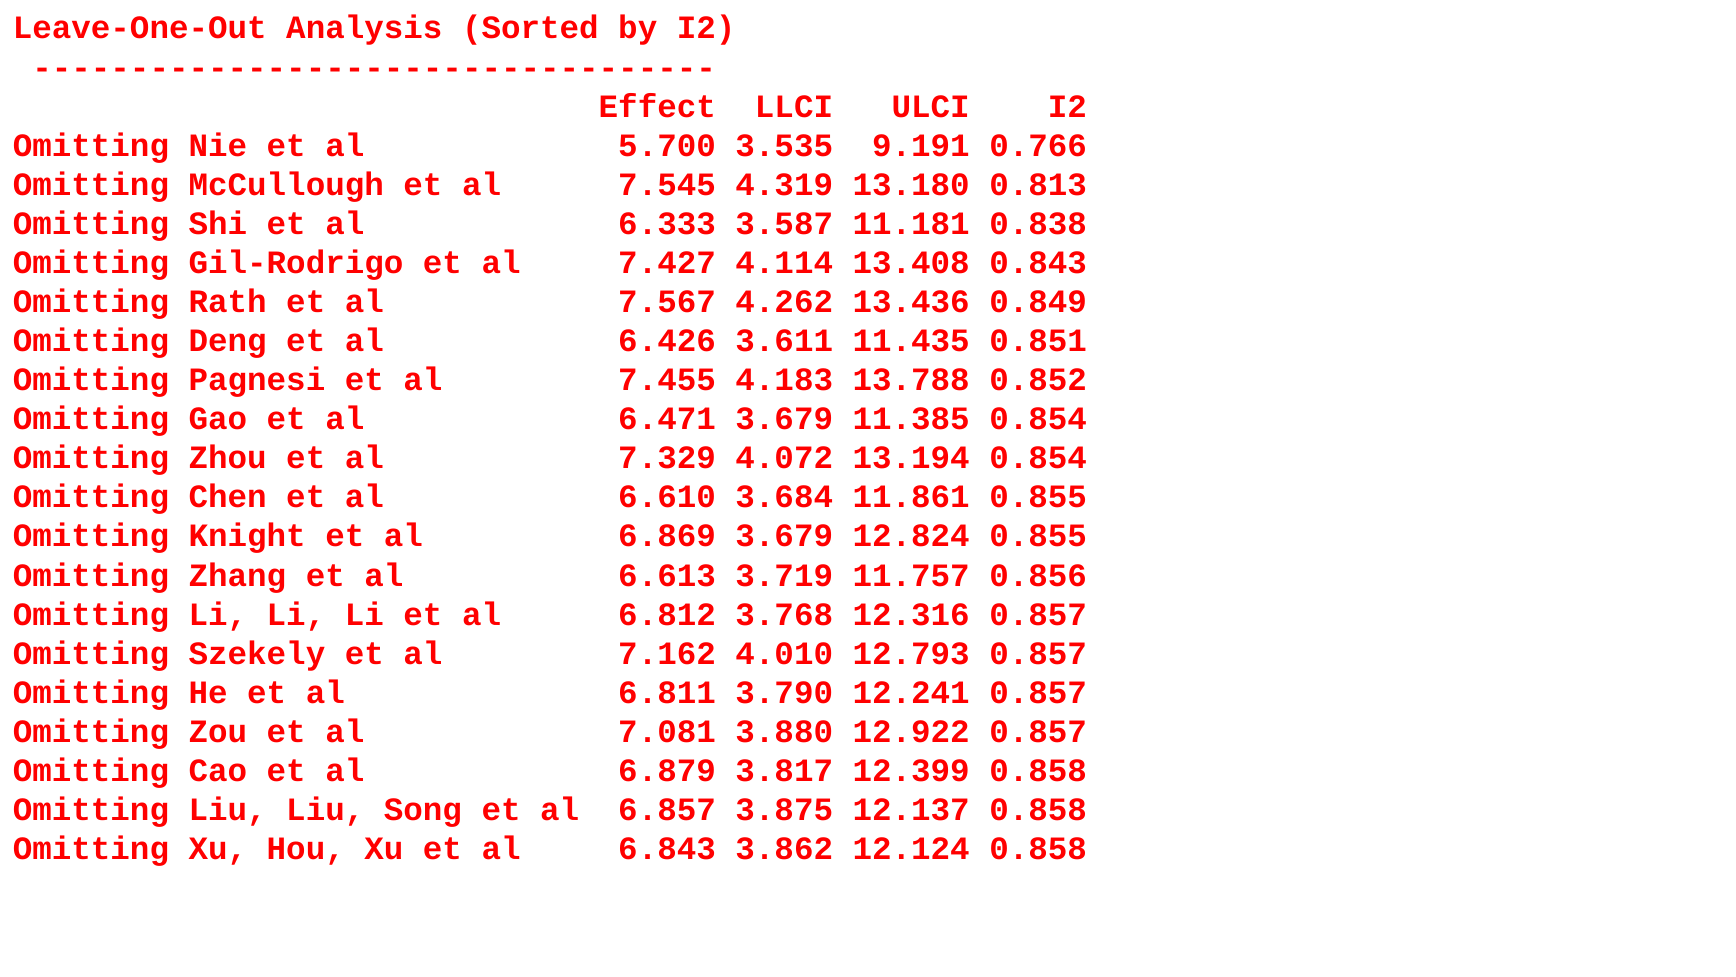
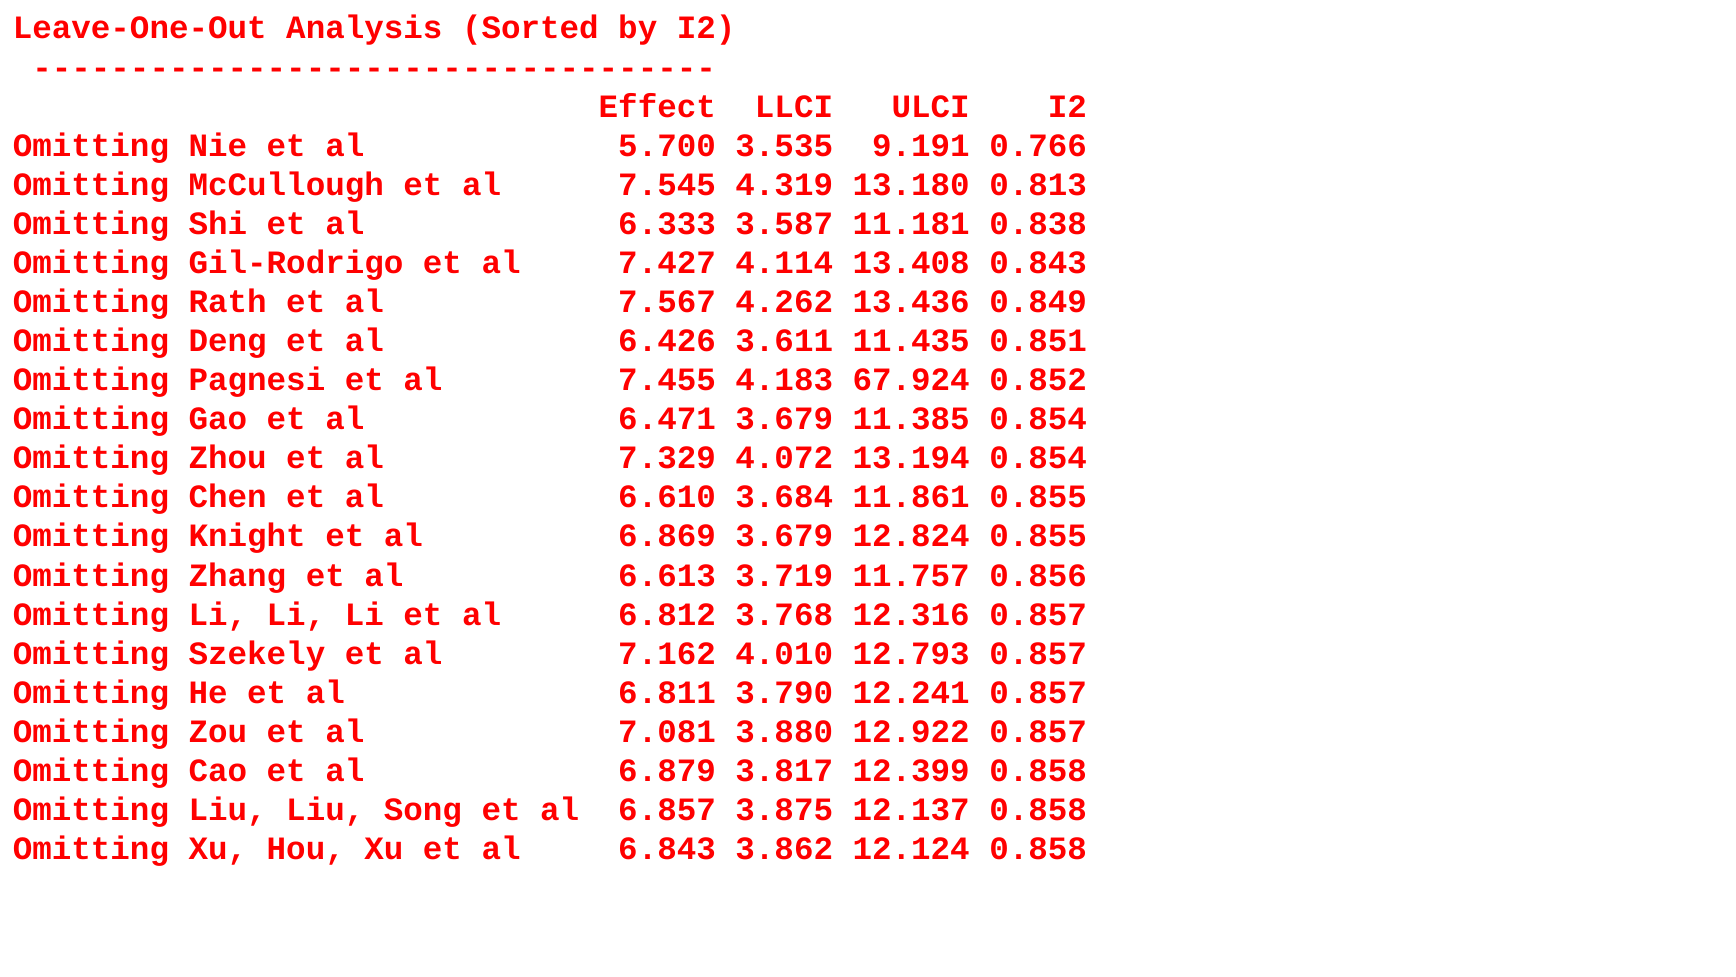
13.788: 13.788 -> 67.924
